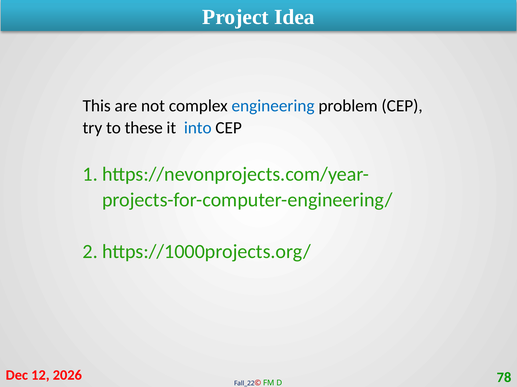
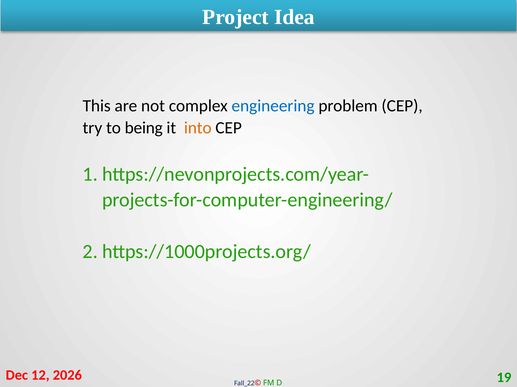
these: these -> being
into colour: blue -> orange
78: 78 -> 19
